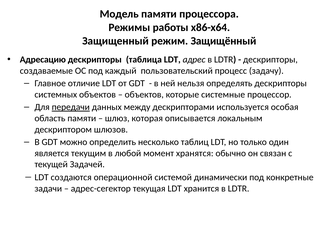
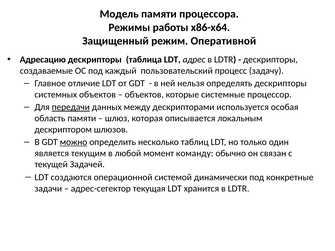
Защищённый: Защищённый -> Оперативной
можно underline: none -> present
хранятся: хранятся -> команду
